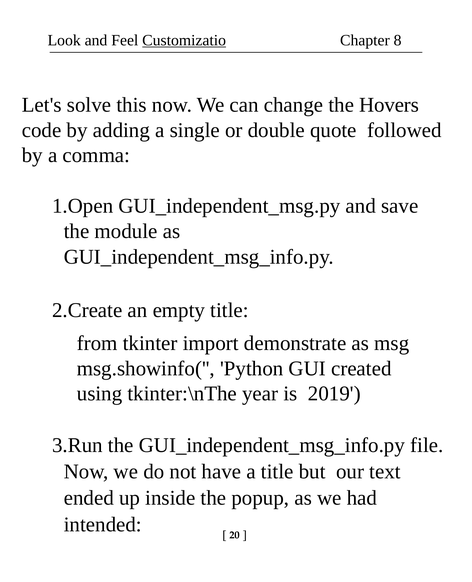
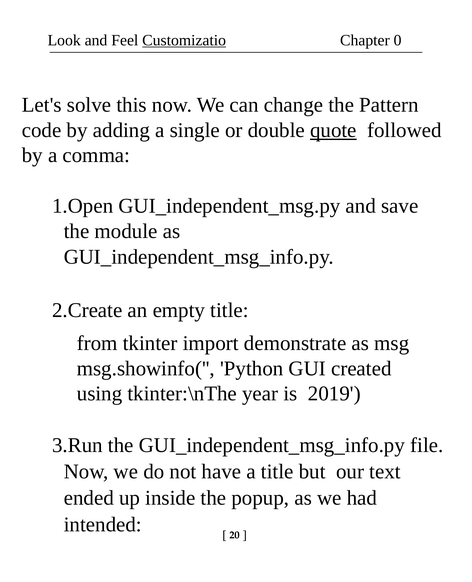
8: 8 -> 0
Hovers: Hovers -> Pattern
quote underline: none -> present
